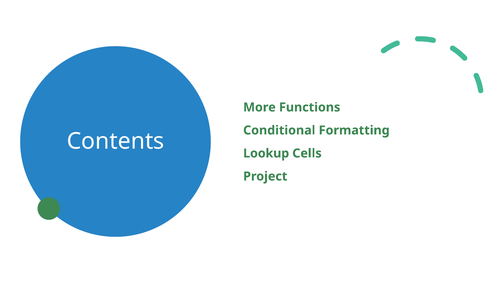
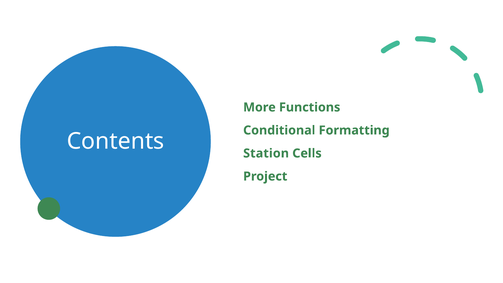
Lookup: Lookup -> Station
